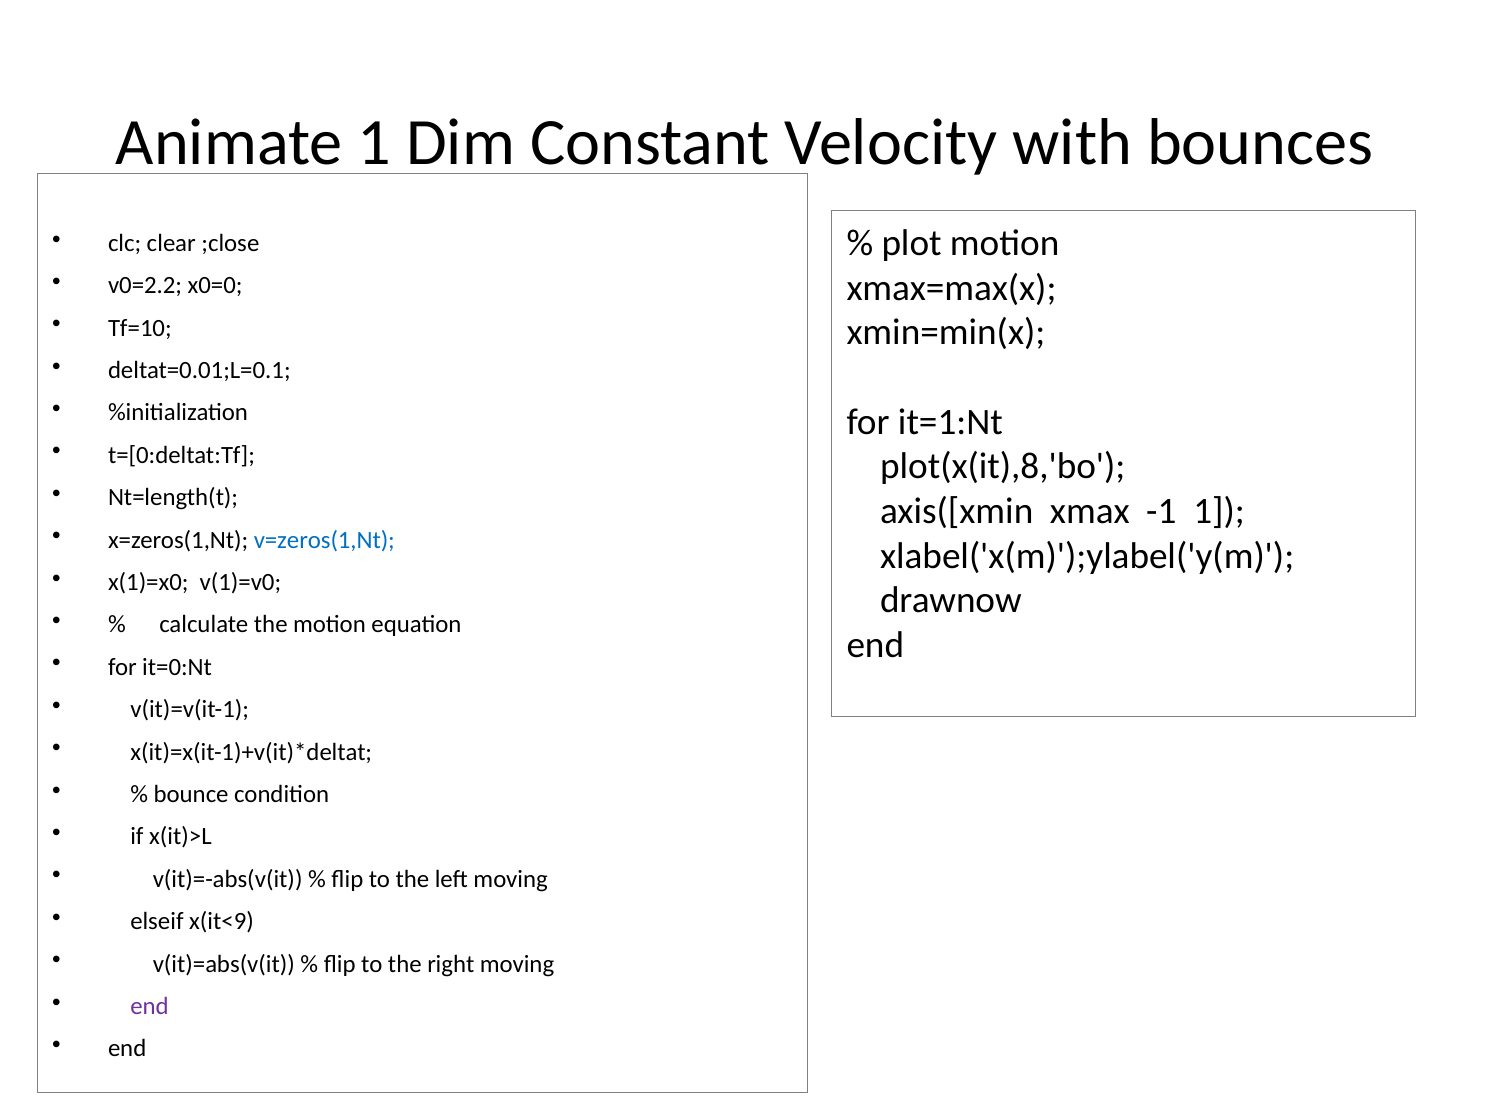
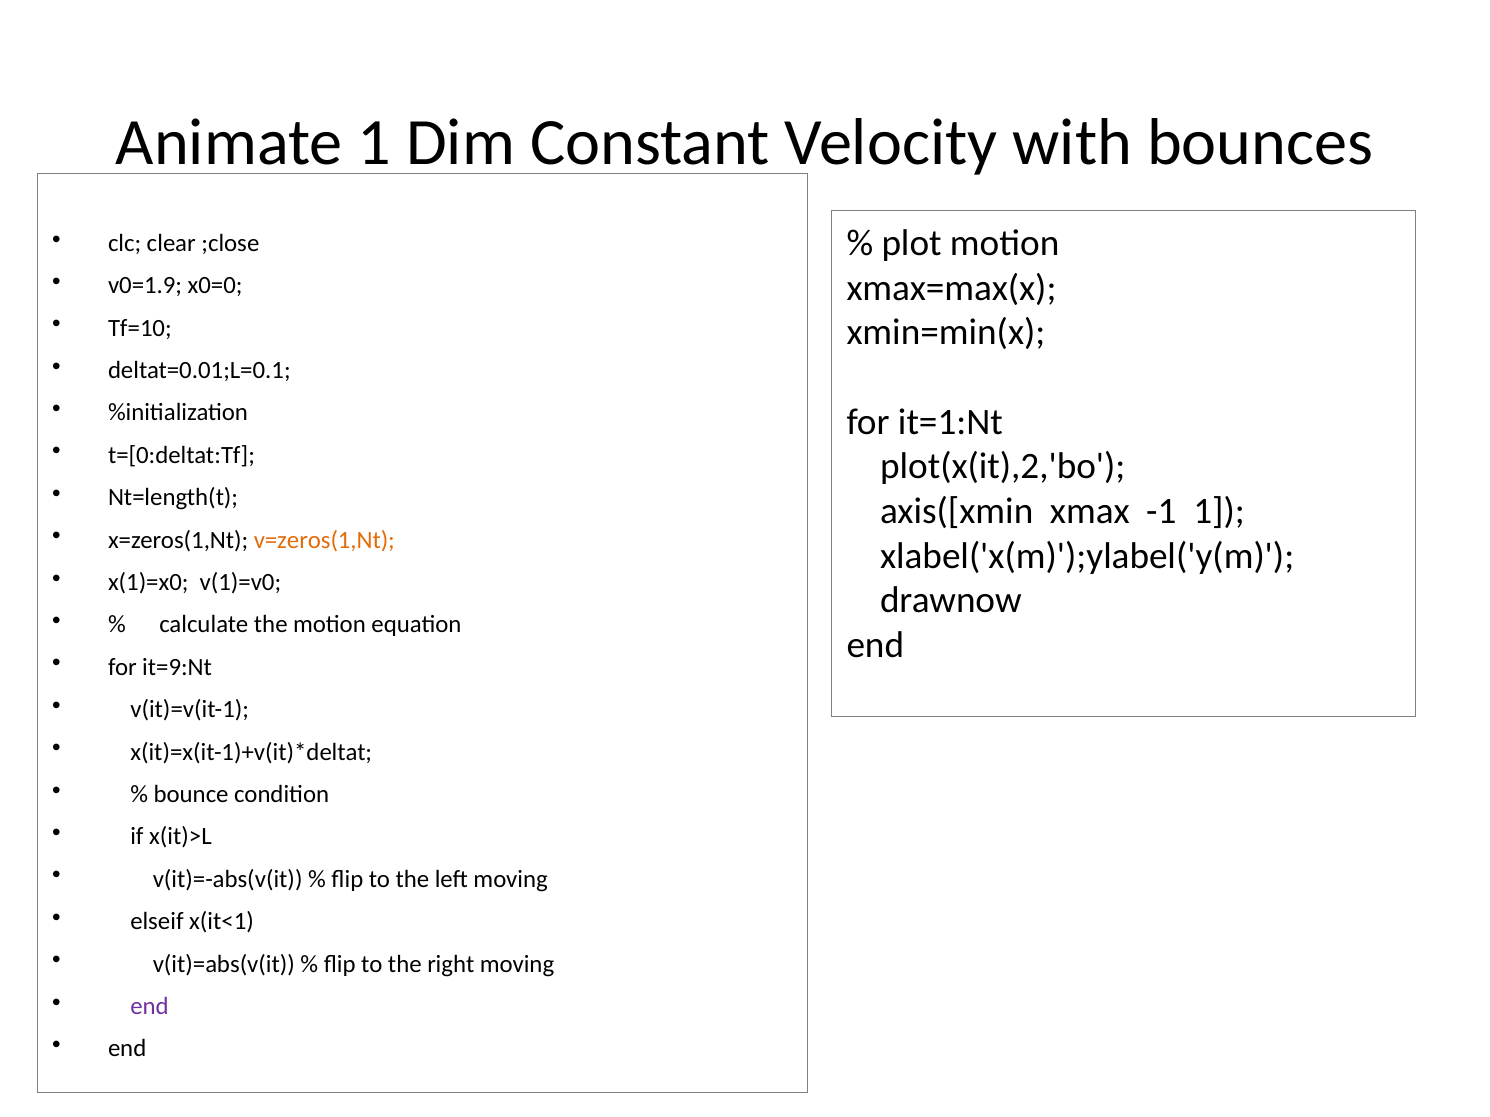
v0=2.2: v0=2.2 -> v0=1.9
plot(x(it),8,'bo: plot(x(it),8,'bo -> plot(x(it),2,'bo
v=zeros(1,Nt colour: blue -> orange
it=0:Nt: it=0:Nt -> it=9:Nt
x(it<9: x(it<9 -> x(it<1
